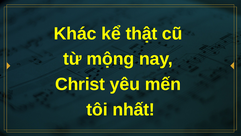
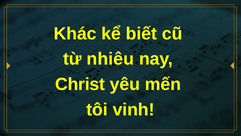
thật: thật -> biết
mộng: mộng -> nhiêu
nhất: nhất -> vinh
